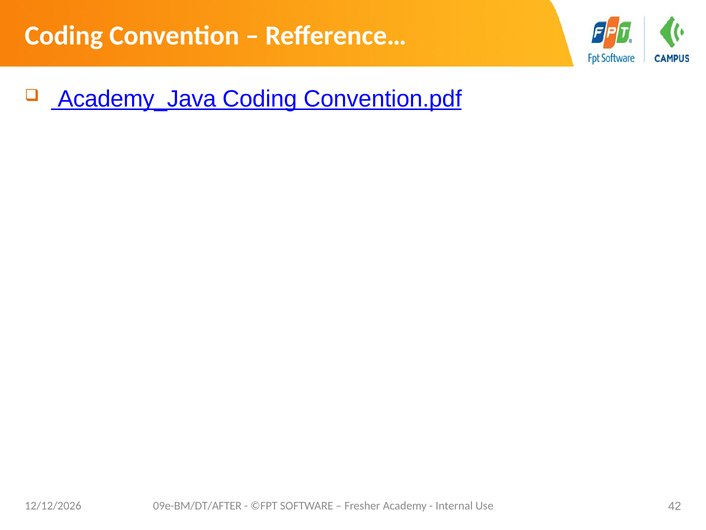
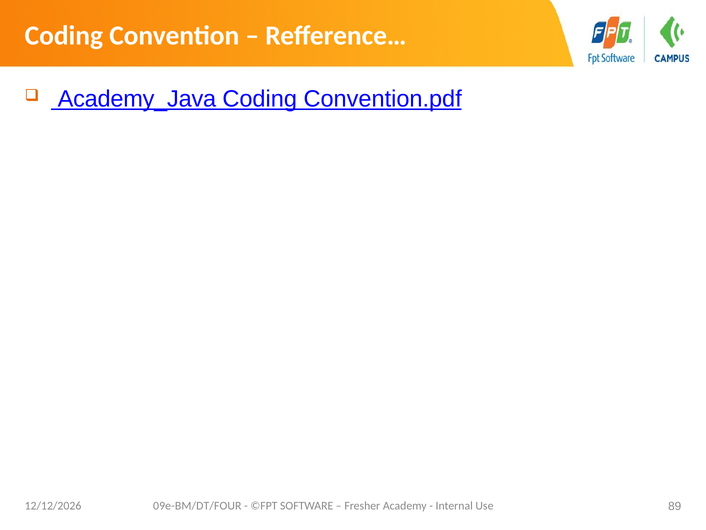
09e-BM/DT/AFTER: 09e-BM/DT/AFTER -> 09e-BM/DT/FOUR
42: 42 -> 89
